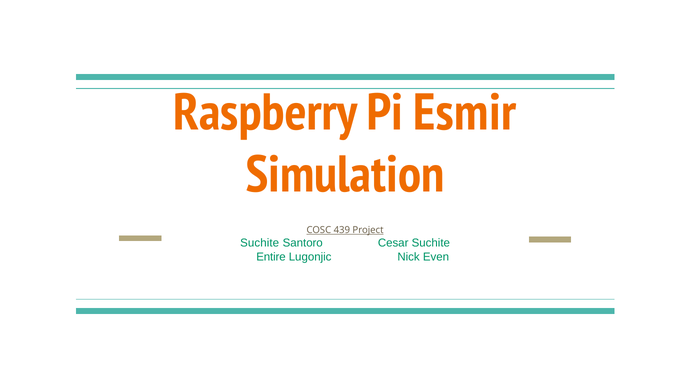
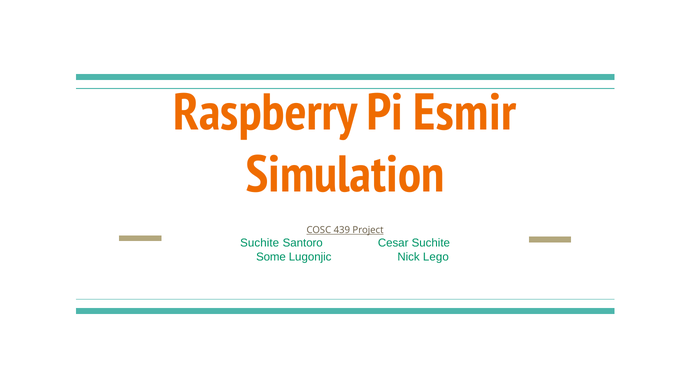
Entire: Entire -> Some
Even: Even -> Lego
